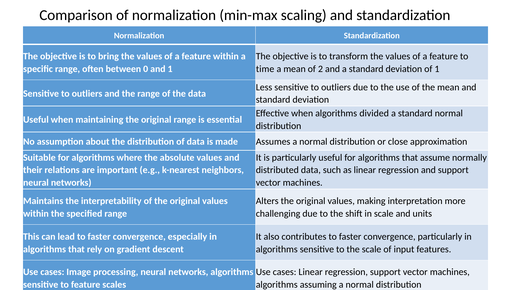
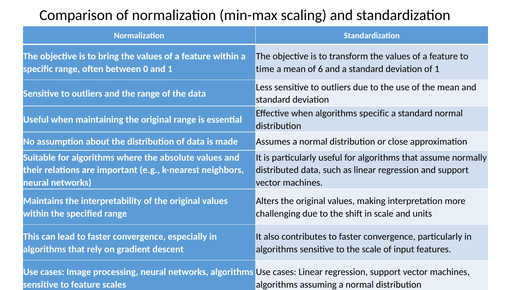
2: 2 -> 6
algorithms divided: divided -> specific
